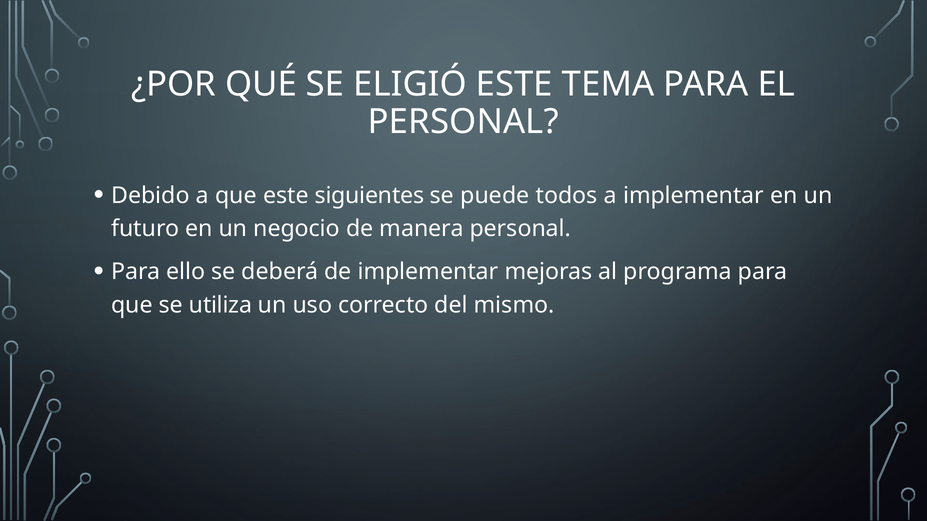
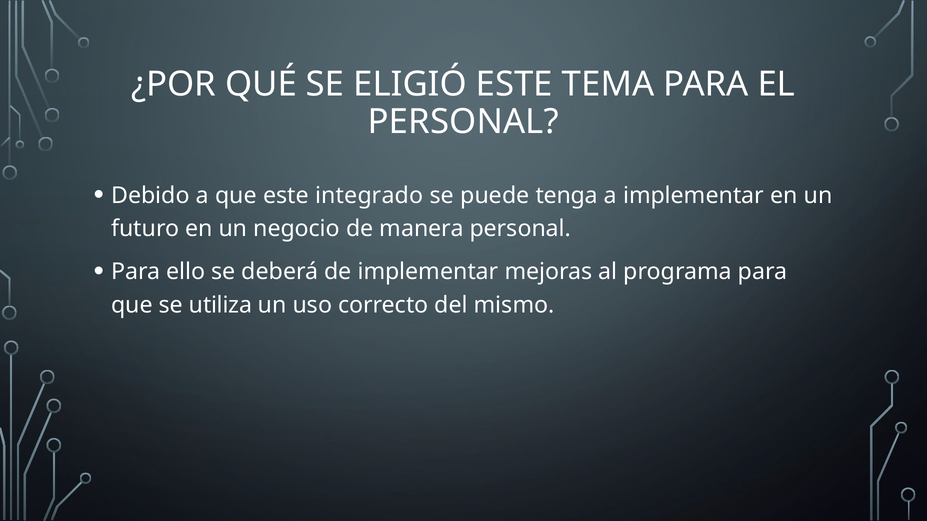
siguientes: siguientes -> integrado
todos: todos -> tenga
